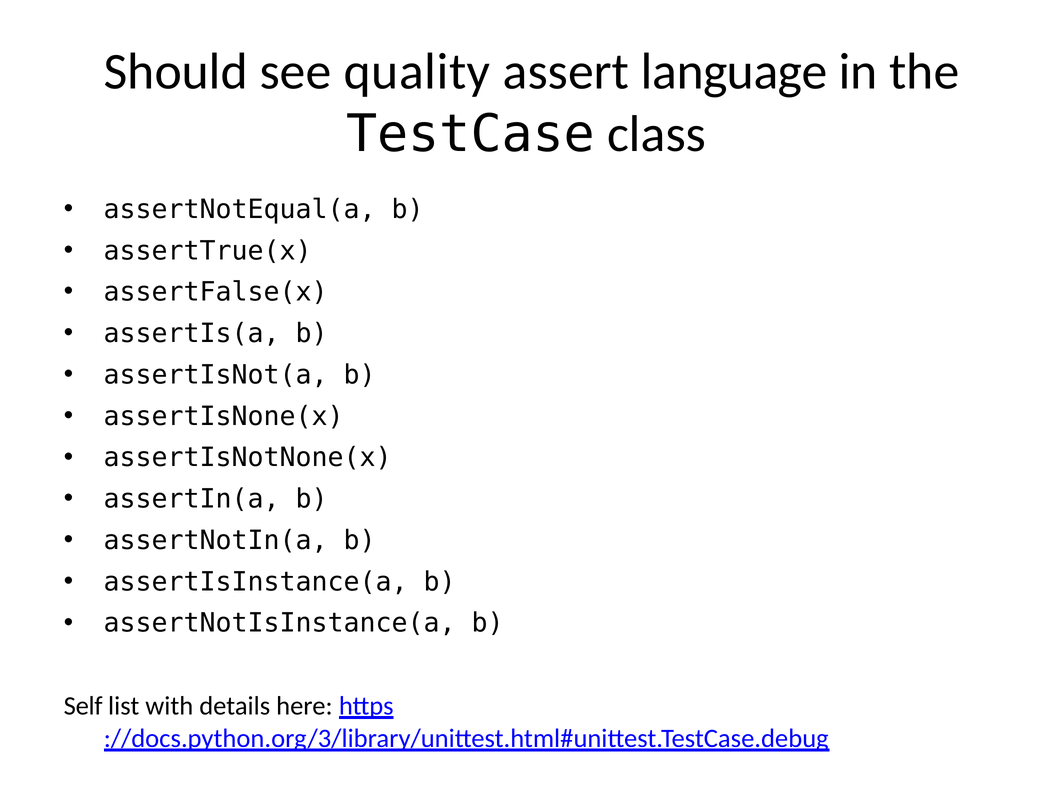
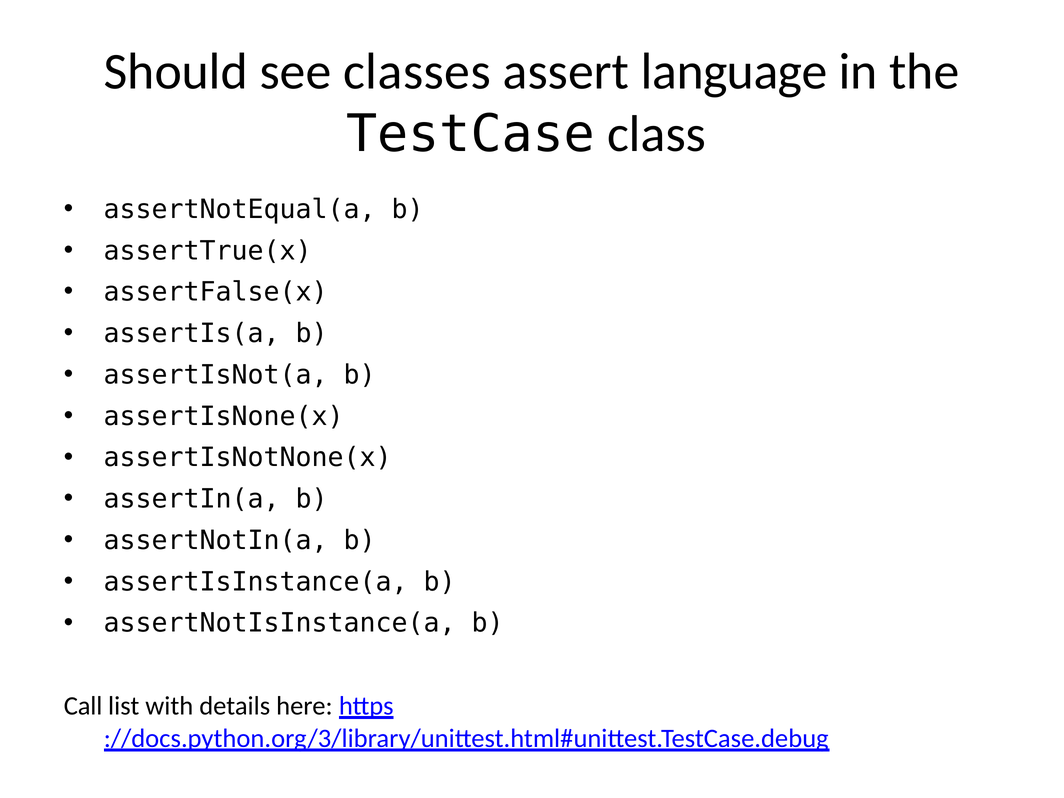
quality: quality -> classes
Self: Self -> Call
